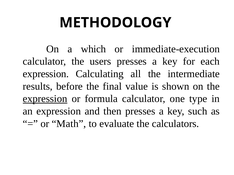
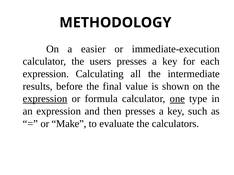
which: which -> easier
one underline: none -> present
Math: Math -> Make
